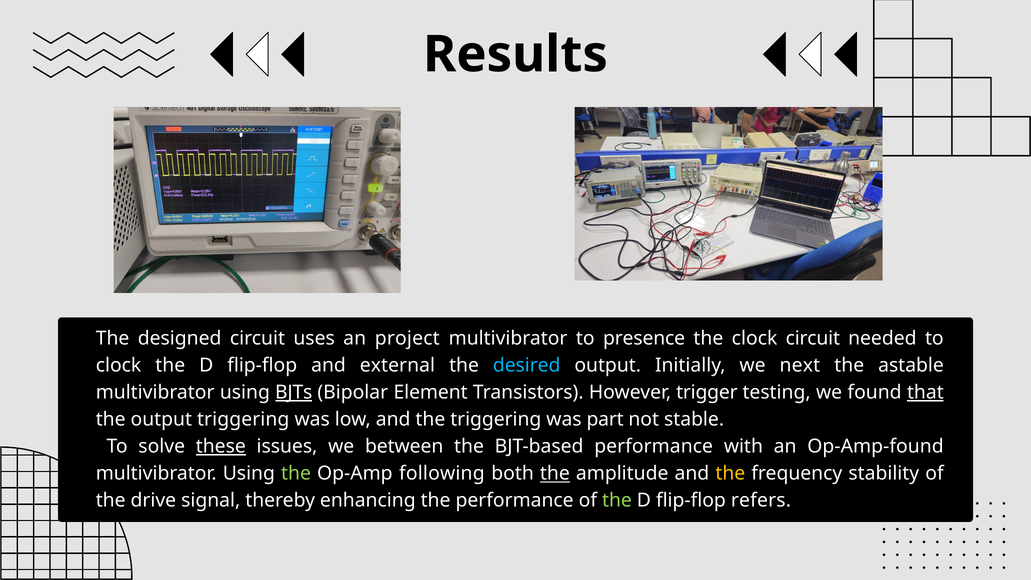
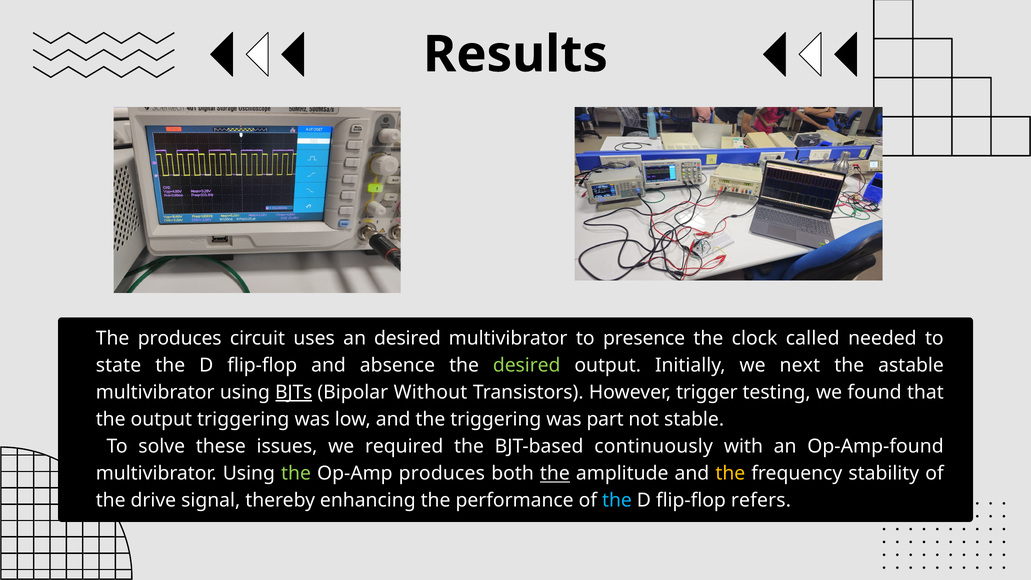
The designed: designed -> produces
an project: project -> desired
clock circuit: circuit -> called
clock at (119, 365): clock -> state
external: external -> absence
desired at (527, 365) colour: light blue -> light green
Element: Element -> Without
that underline: present -> none
these underline: present -> none
between: between -> required
BJT-based performance: performance -> continuously
Op-Amp following: following -> produces
the at (617, 501) colour: light green -> light blue
